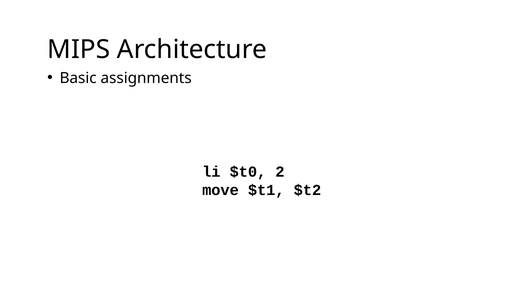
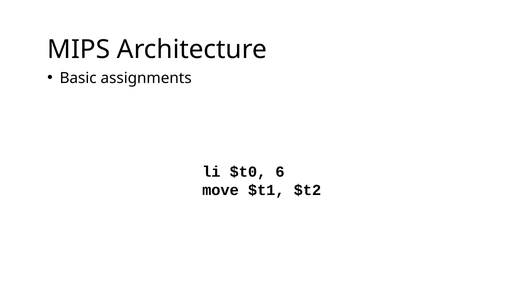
2: 2 -> 6
